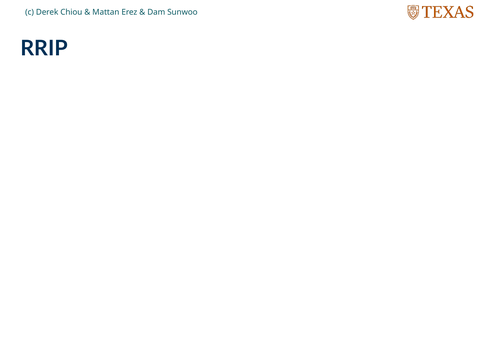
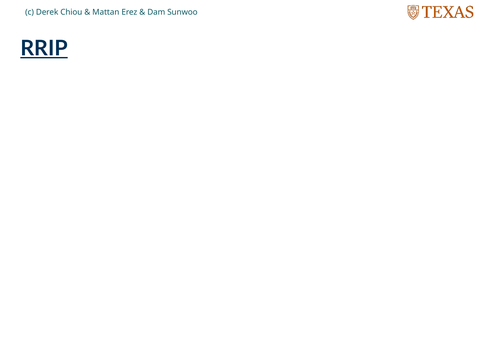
RRIP underline: none -> present
